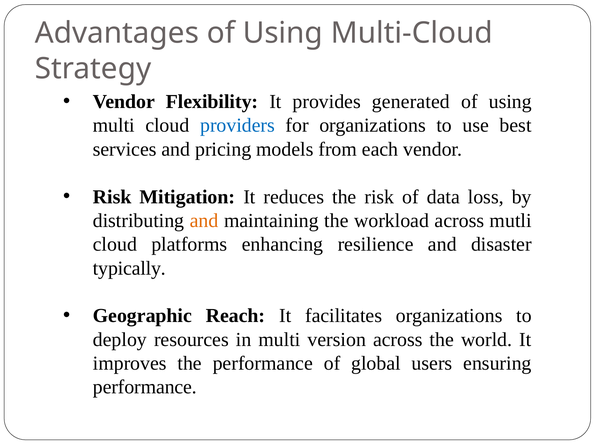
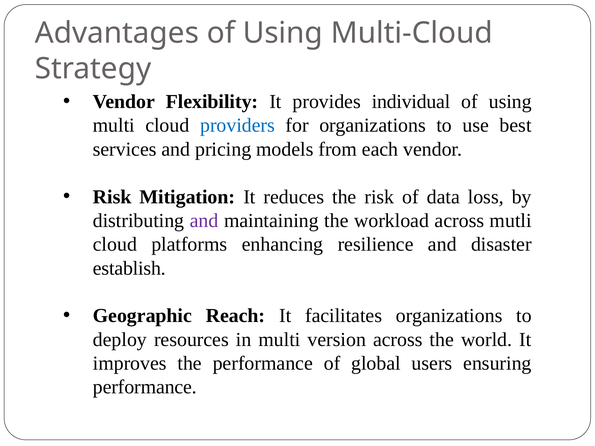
generated: generated -> individual
and at (204, 221) colour: orange -> purple
typically: typically -> establish
